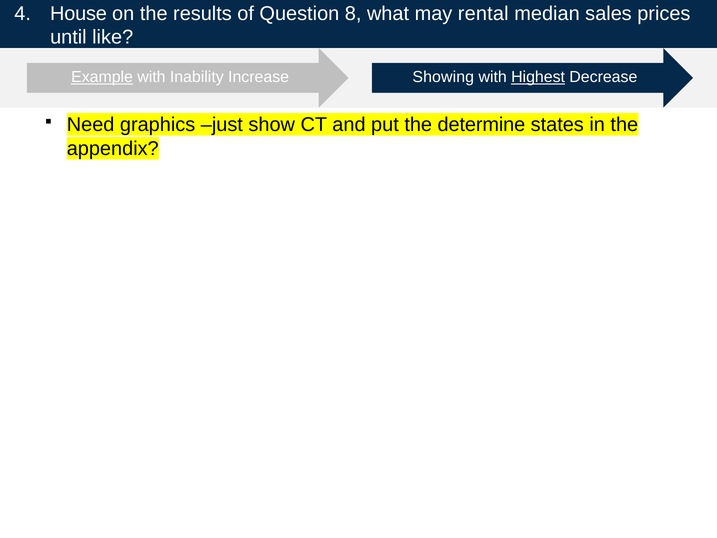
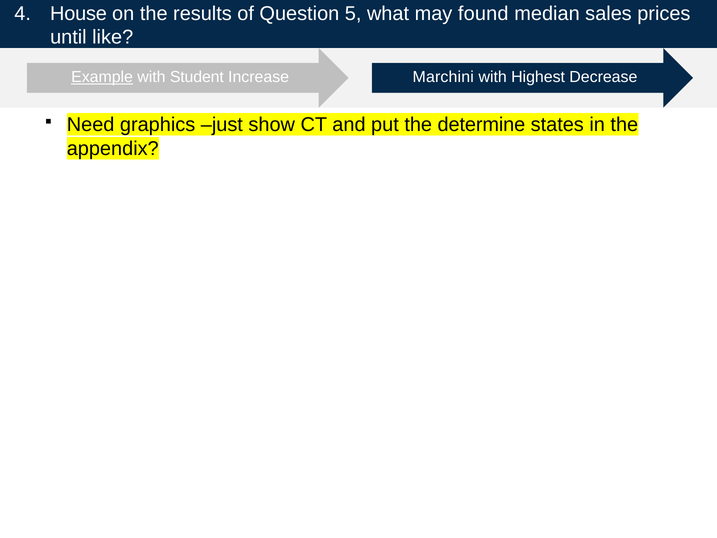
8: 8 -> 5
rental: rental -> found
Inability: Inability -> Student
Showing: Showing -> Marchini
Highest underline: present -> none
